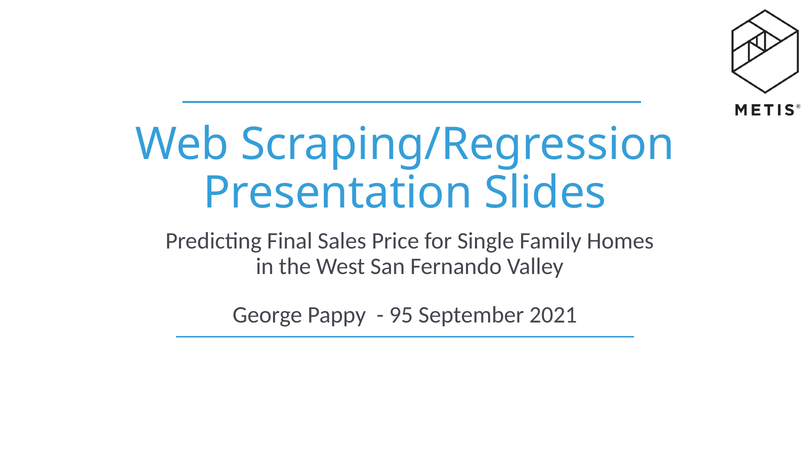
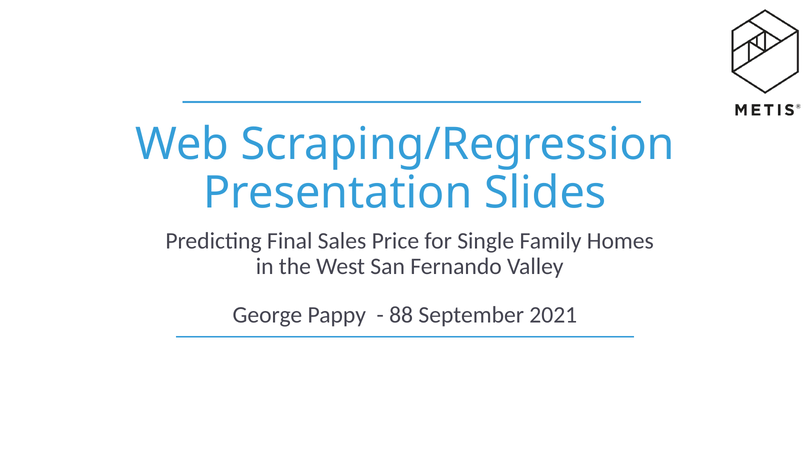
95: 95 -> 88
